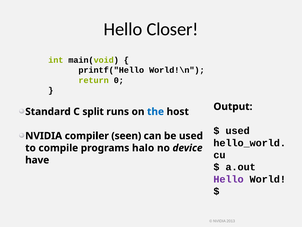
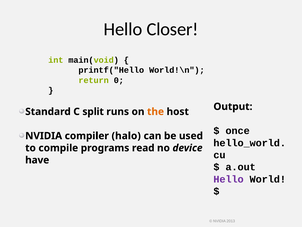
the colour: blue -> orange
used at (238, 131): used -> once
seen: seen -> halo
halo: halo -> read
